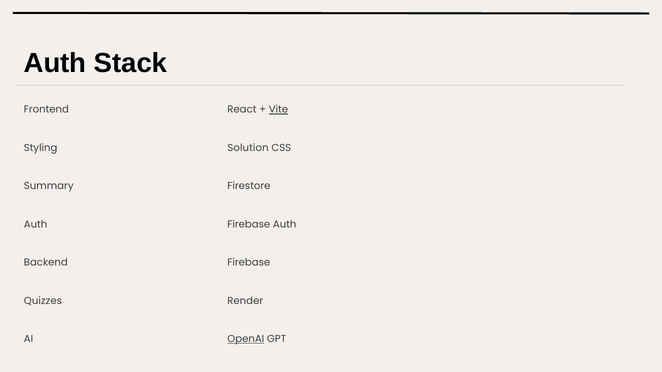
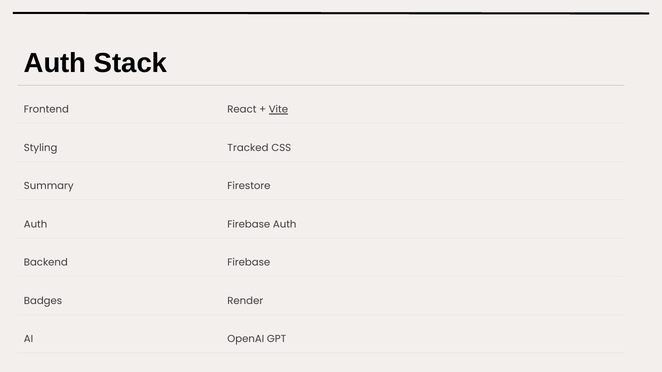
Solution: Solution -> Tracked
Quizzes: Quizzes -> Badges
OpenAI underline: present -> none
